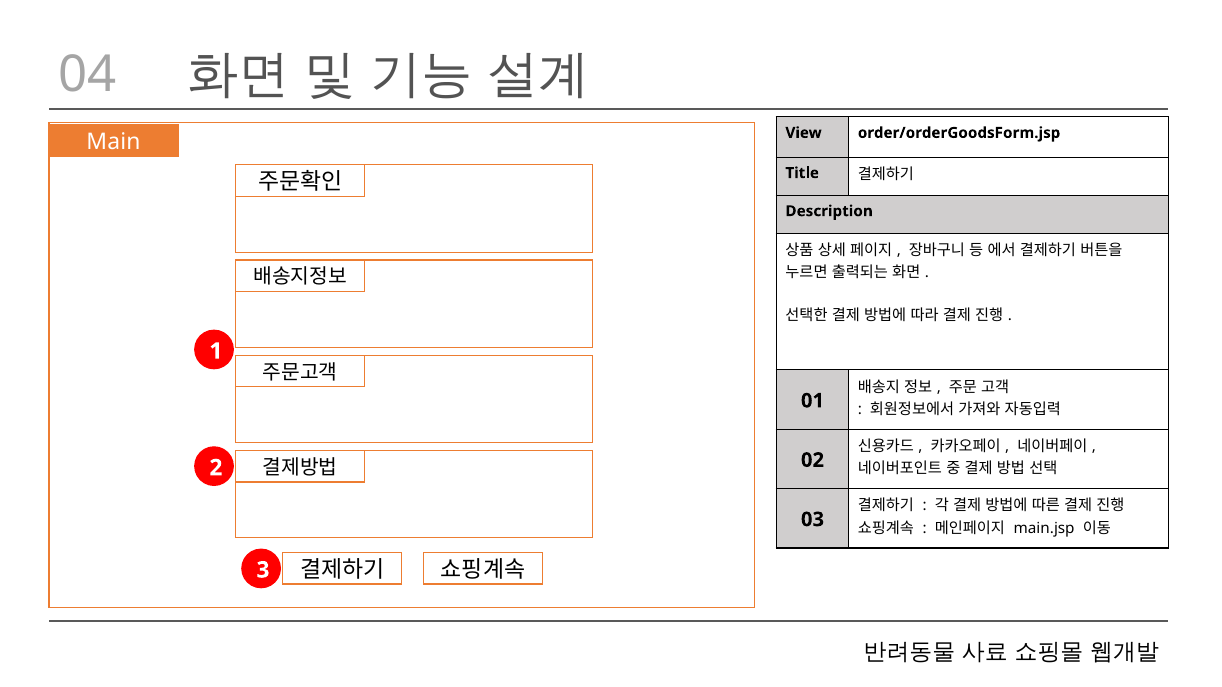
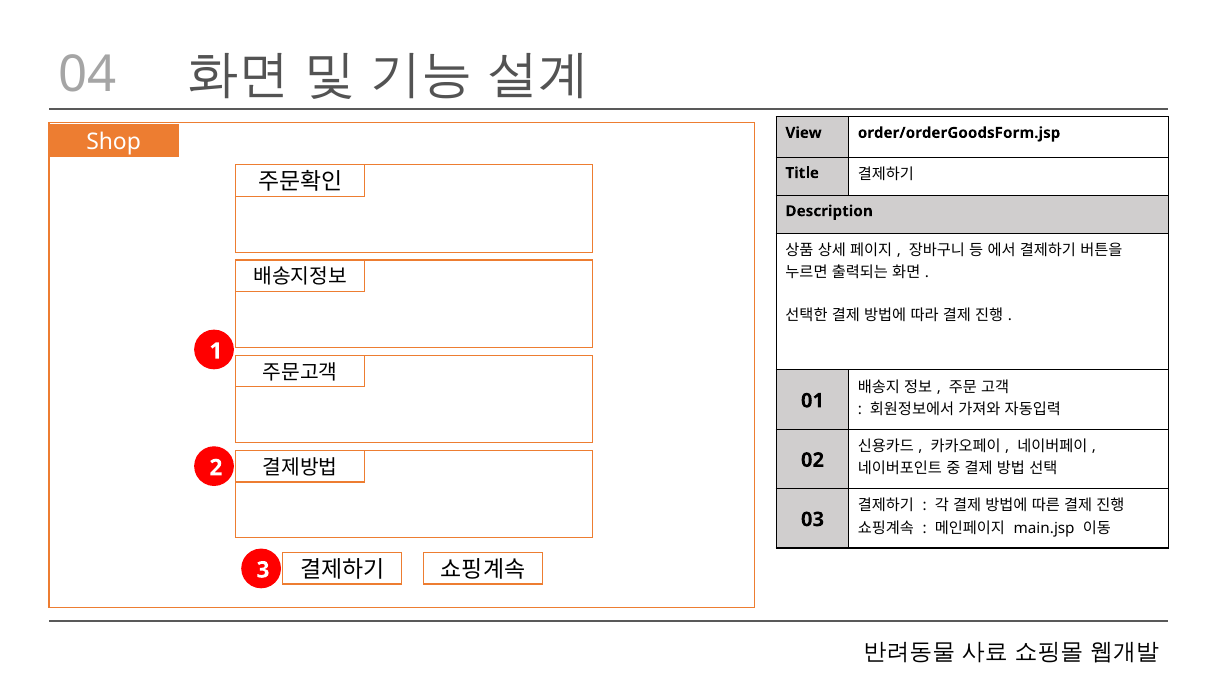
Main: Main -> Shop
